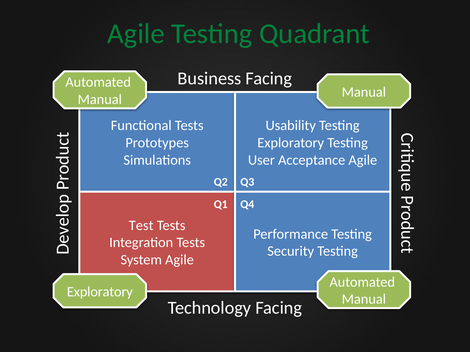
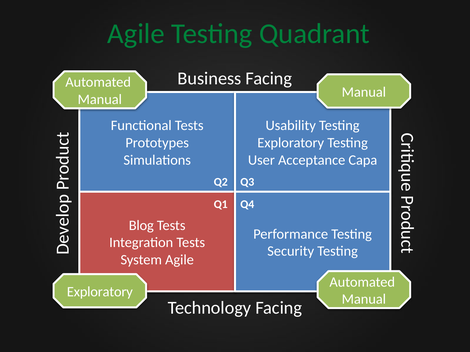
Acceptance Agile: Agile -> Capa
Test: Test -> Blog
